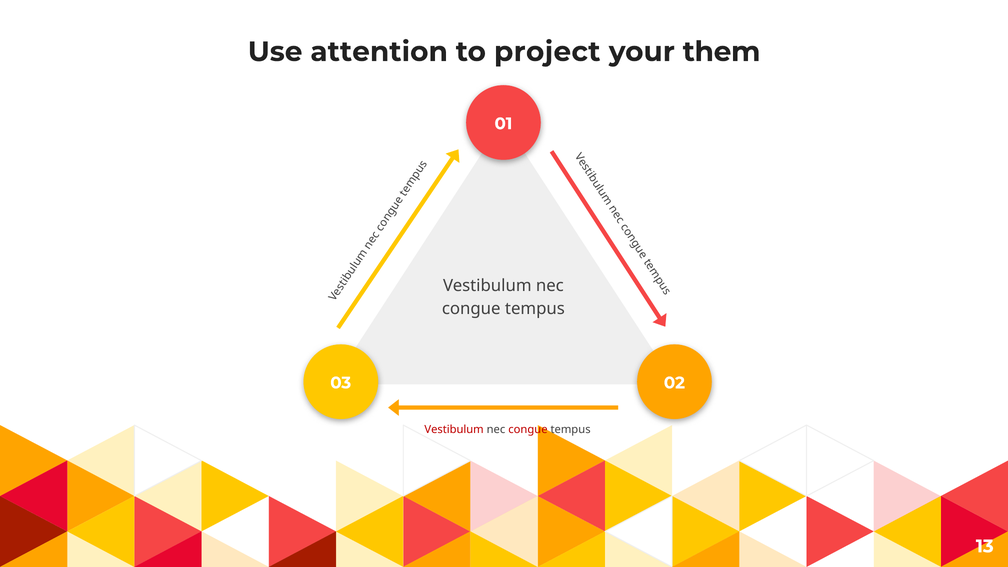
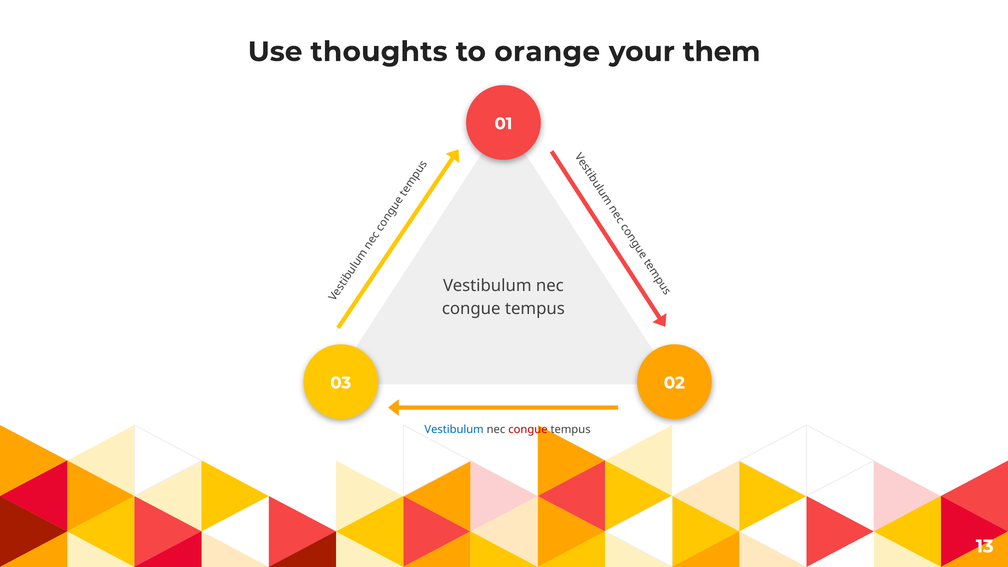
attention: attention -> thoughts
project: project -> orange
Vestibulum at (454, 429) colour: red -> blue
